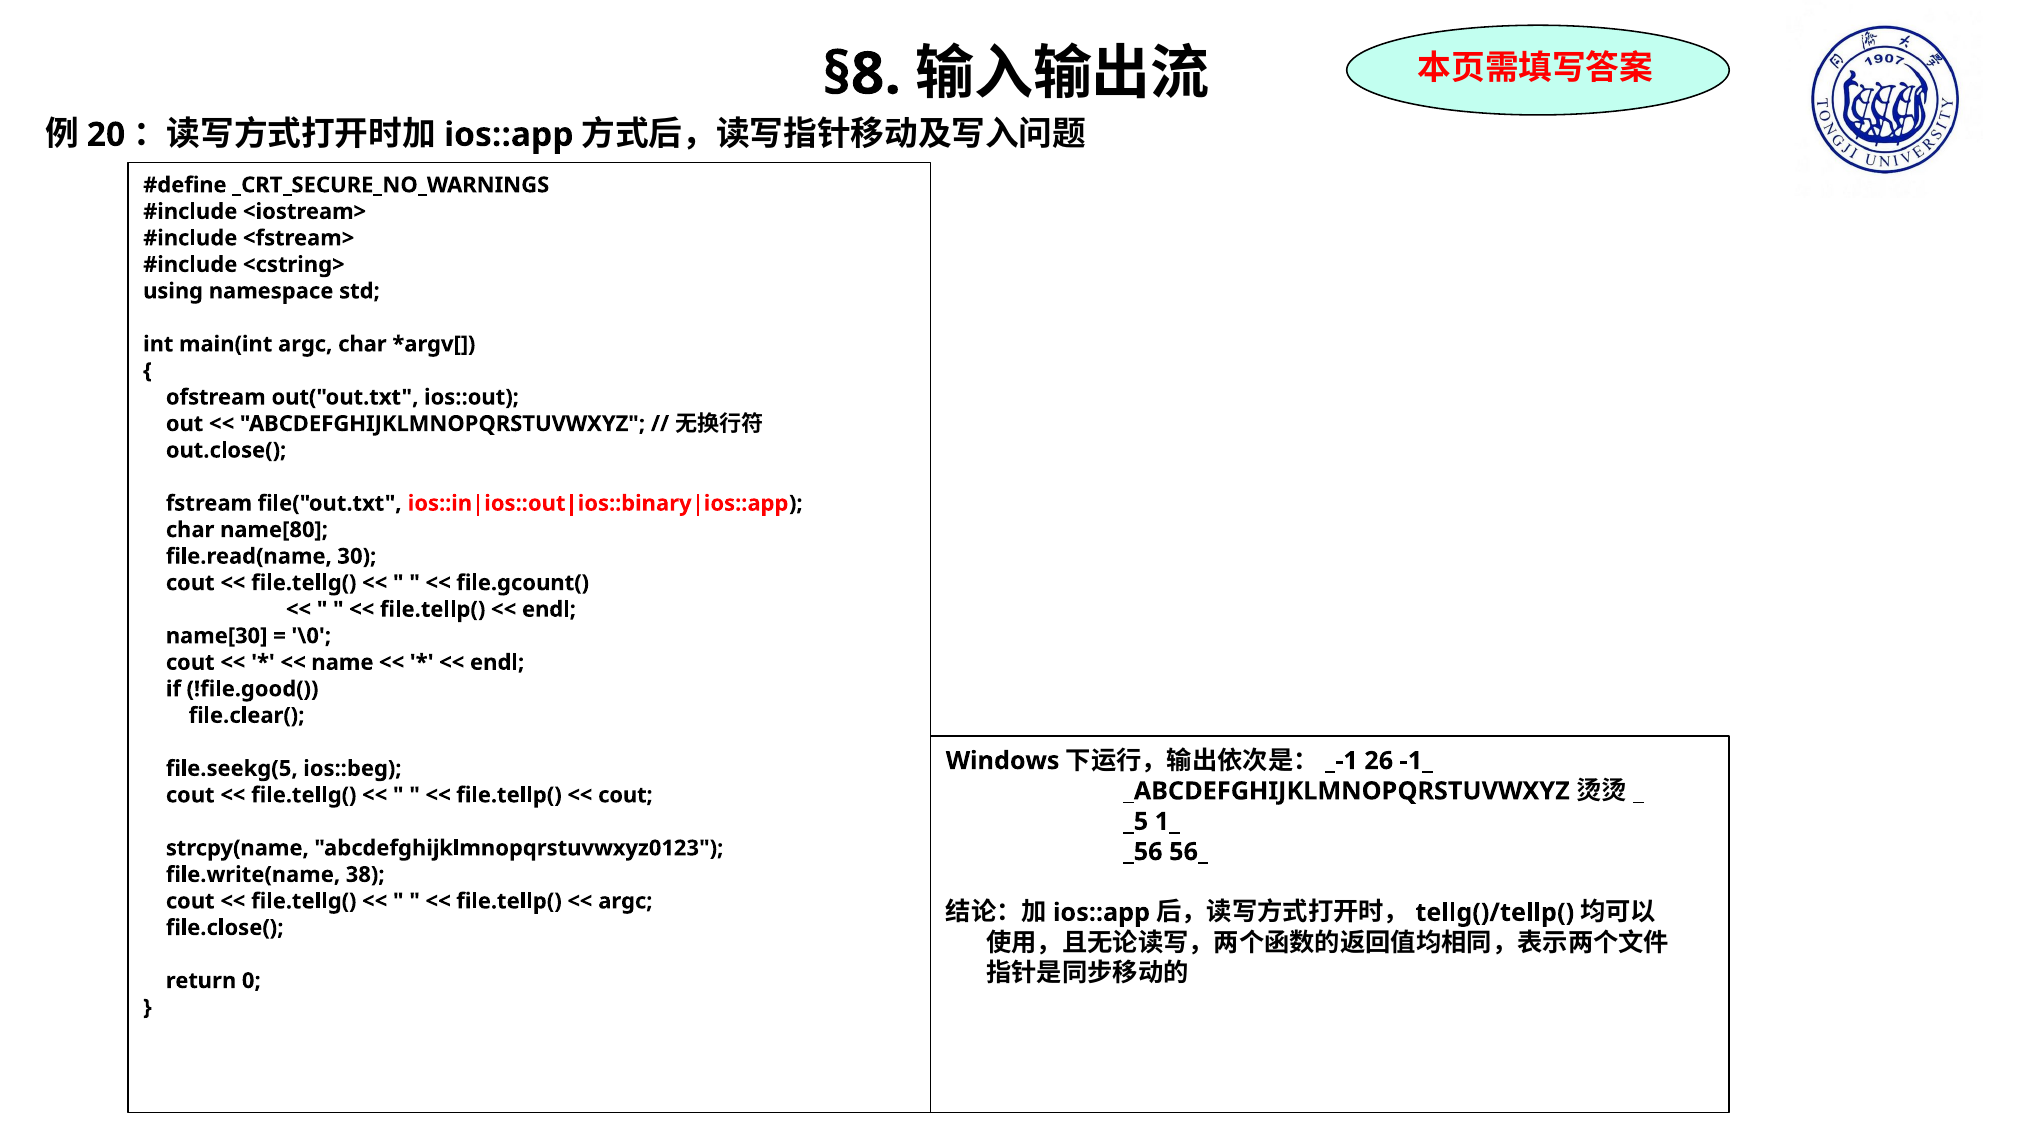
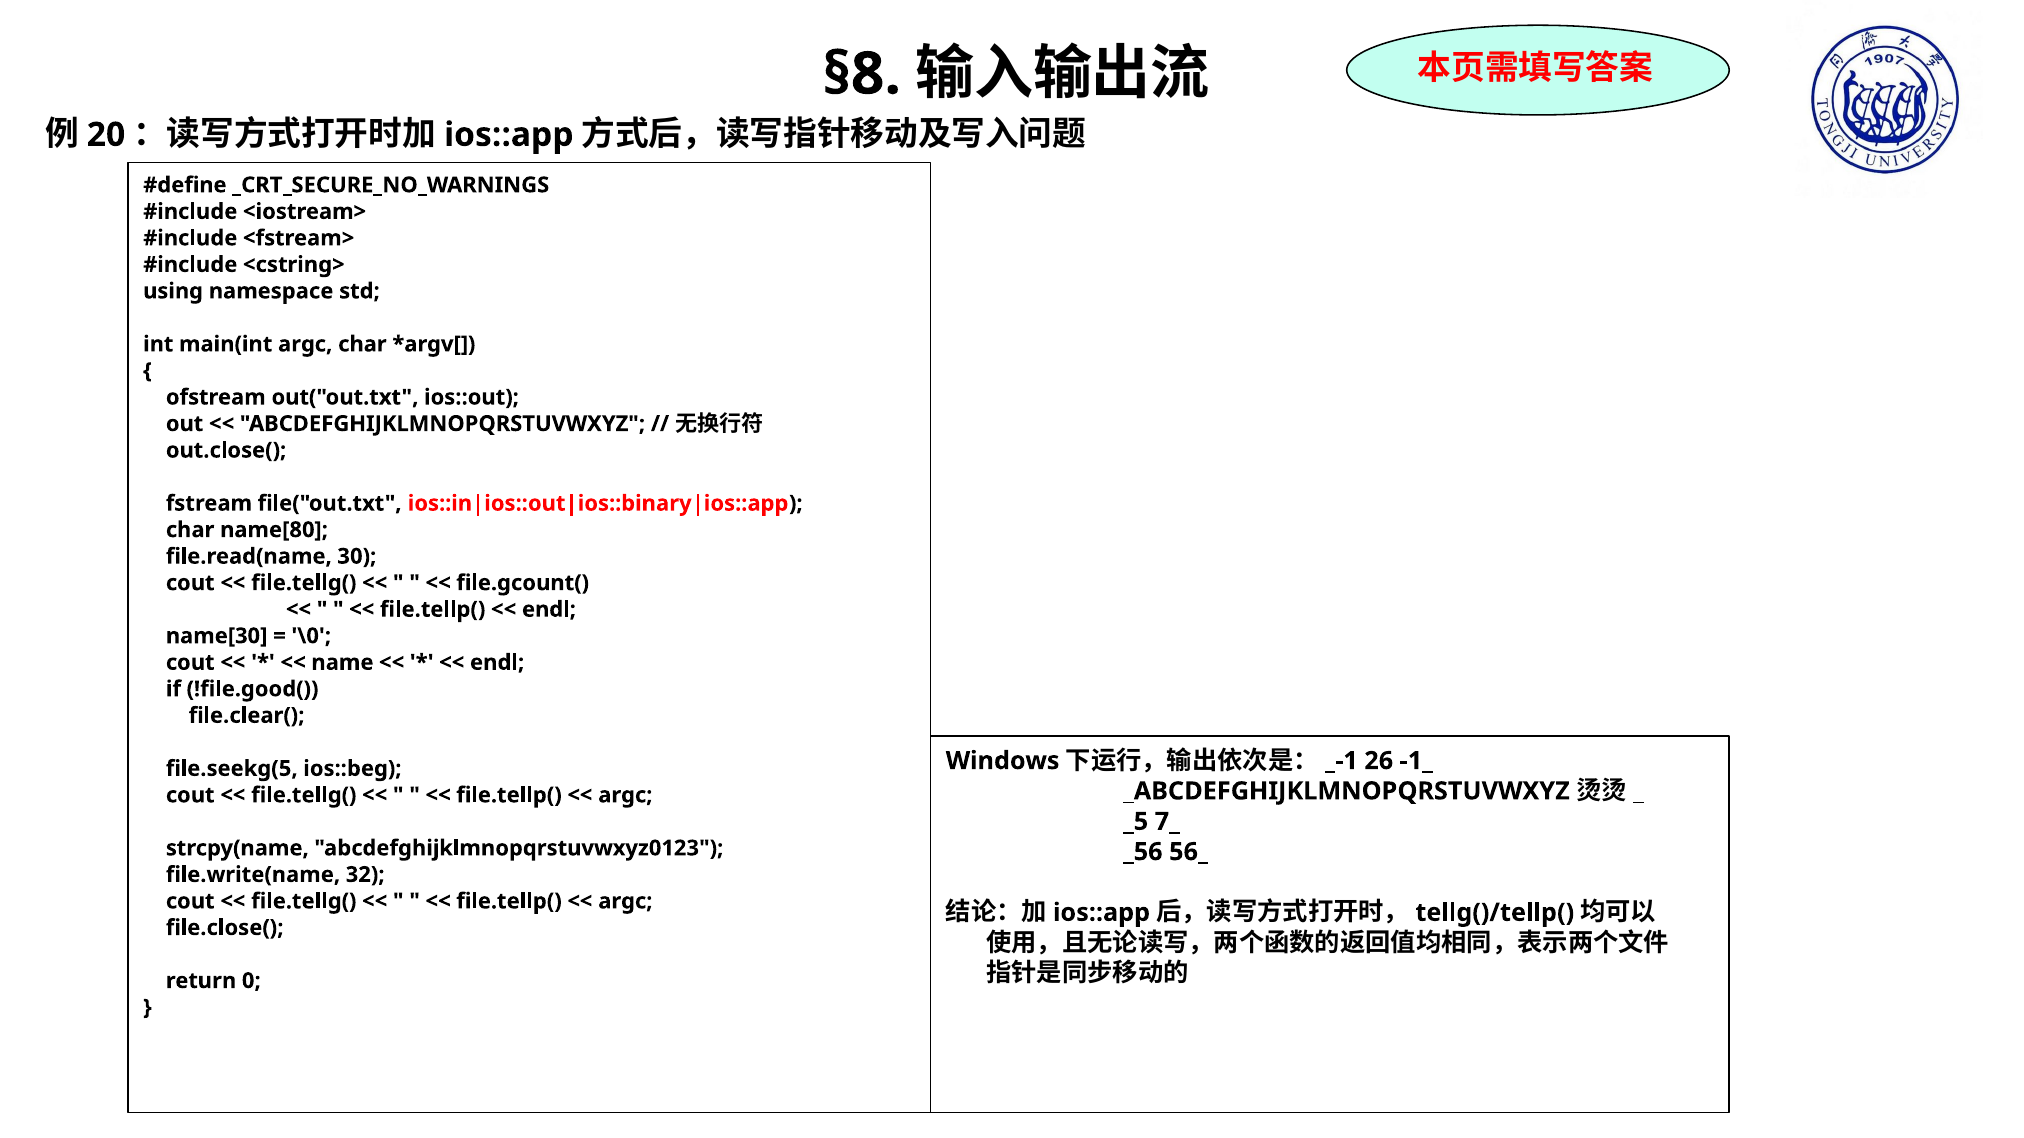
cout at (625, 795): cout -> argc
1_: 1_ -> 7_
38: 38 -> 32
